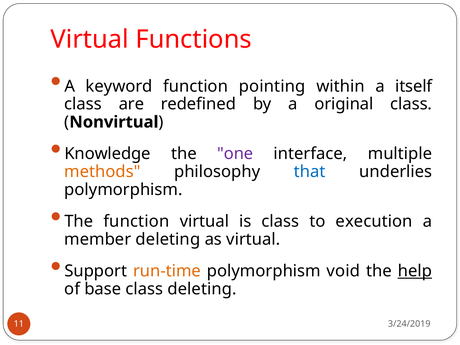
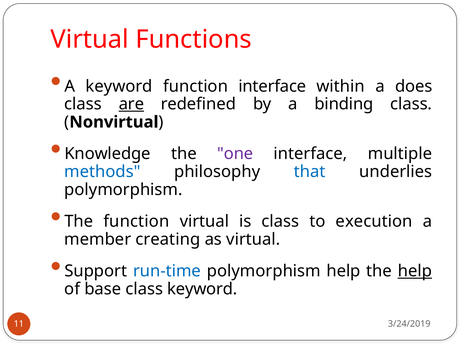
function pointing: pointing -> interface
itself: itself -> does
are underline: none -> present
original: original -> binding
methods colour: orange -> blue
member deleting: deleting -> creating
run-time colour: orange -> blue
polymorphism void: void -> help
class deleting: deleting -> keyword
